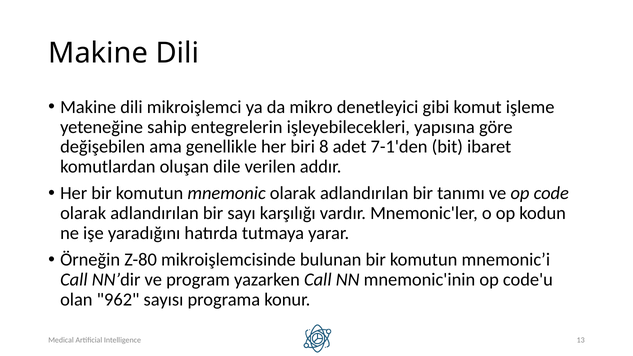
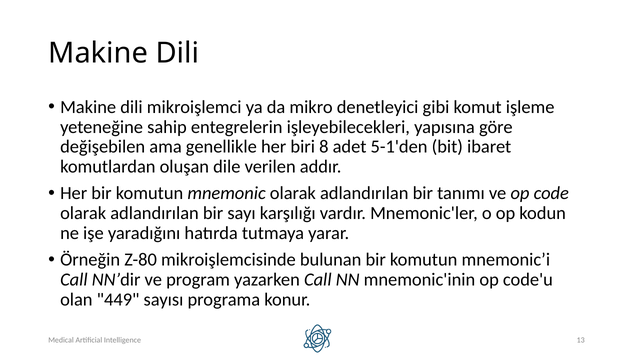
7-1'den: 7-1'den -> 5-1'den
962: 962 -> 449
